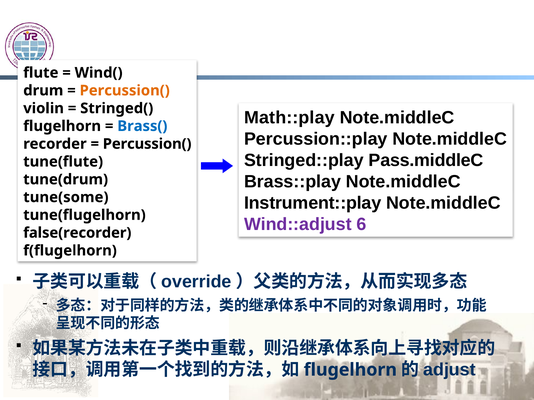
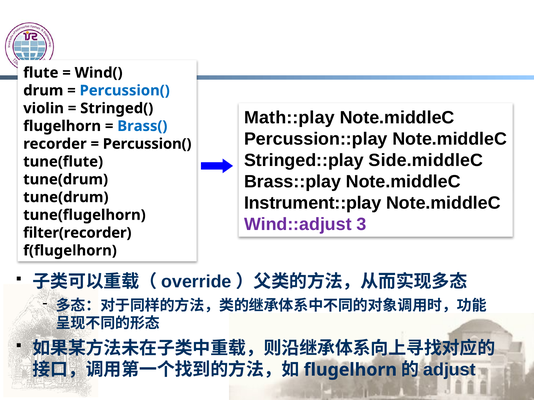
Percussion( at (125, 91) colour: orange -> blue
Pass.middleC: Pass.middleC -> Side.middleC
tune(some at (66, 197): tune(some -> tune(drum
6: 6 -> 3
false(recorder: false(recorder -> filter(recorder
